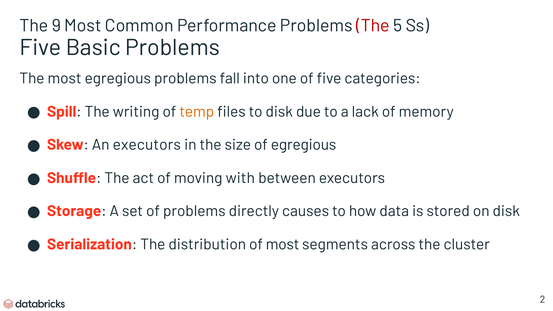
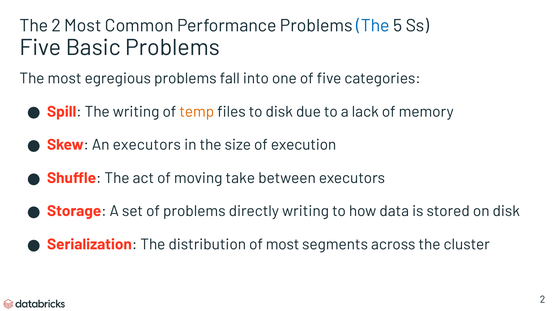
The 9: 9 -> 2
The at (373, 26) colour: red -> blue
of egregious: egregious -> execution
with: with -> take
directly causes: causes -> writing
